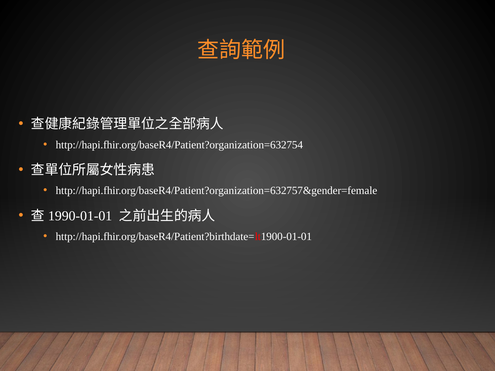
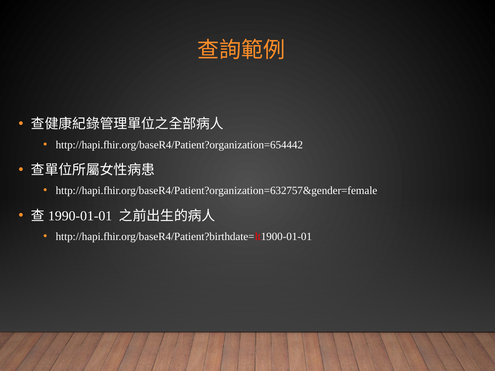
http://hapi.fhir.org/baseR4/Patient?organization=632754: http://hapi.fhir.org/baseR4/Patient?organization=632754 -> http://hapi.fhir.org/baseR4/Patient?organization=654442
